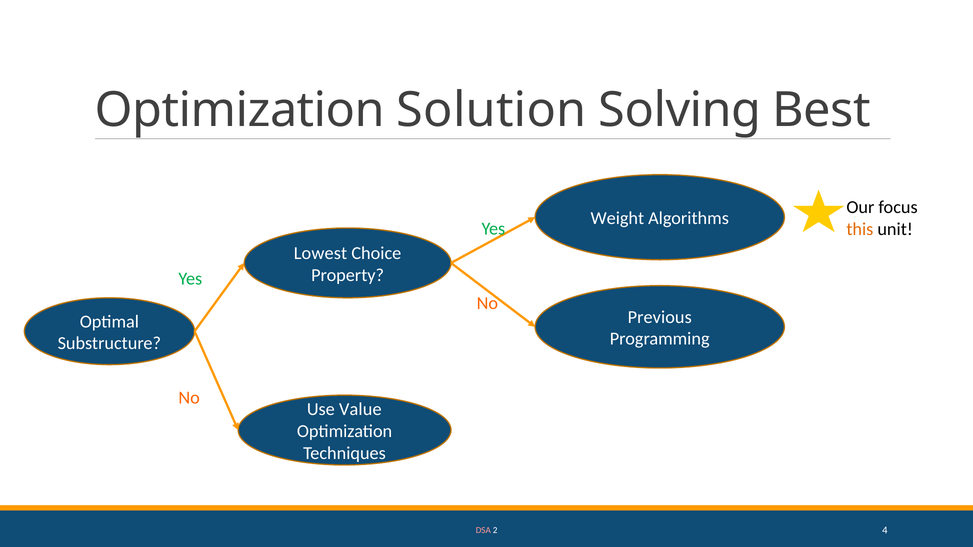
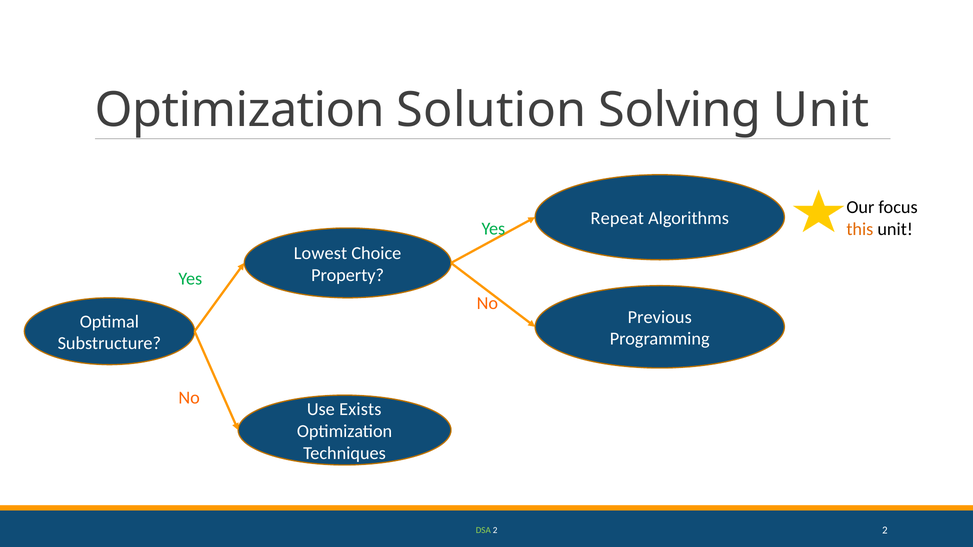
Solving Best: Best -> Unit
Weight: Weight -> Repeat
Value: Value -> Exists
DSA colour: pink -> light green
2 4: 4 -> 2
